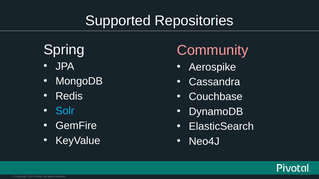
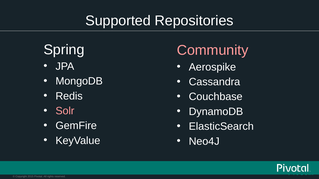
Solr colour: light blue -> pink
